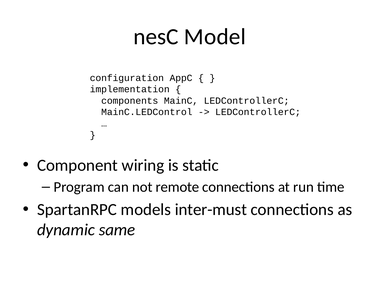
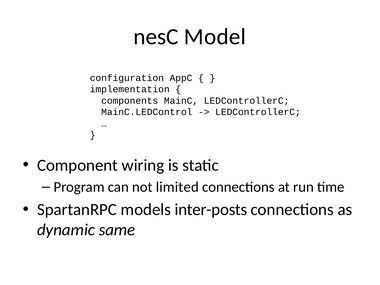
remote: remote -> limited
inter-must: inter-must -> inter-posts
